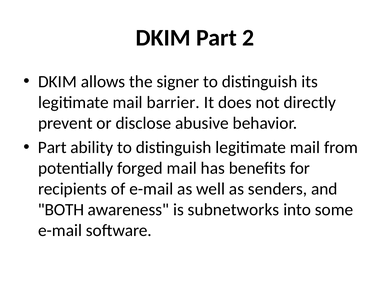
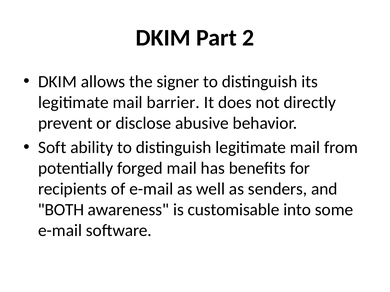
Part at (52, 148): Part -> Soft
subnetworks: subnetworks -> customisable
